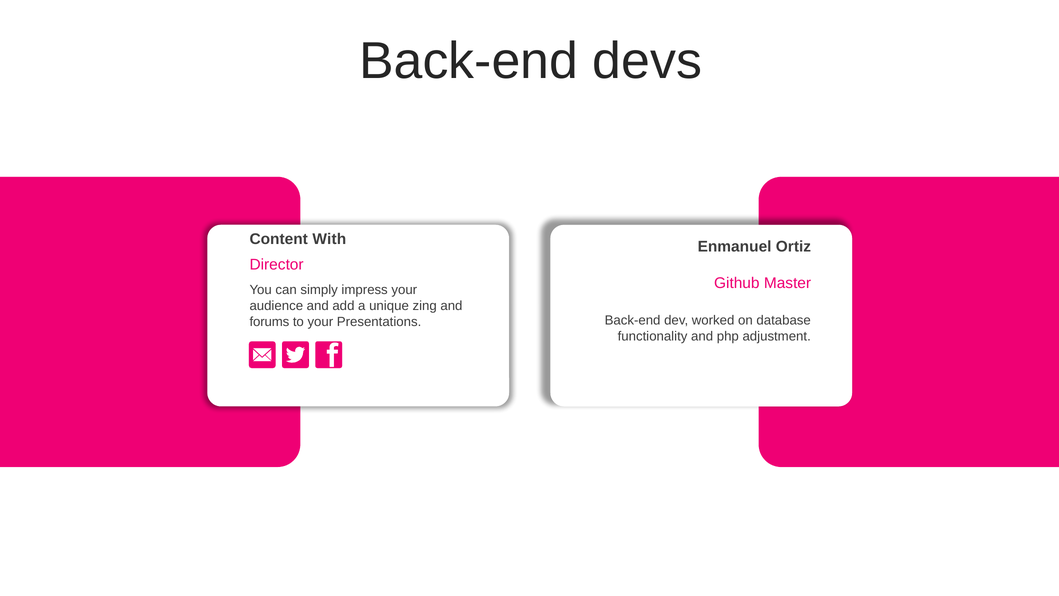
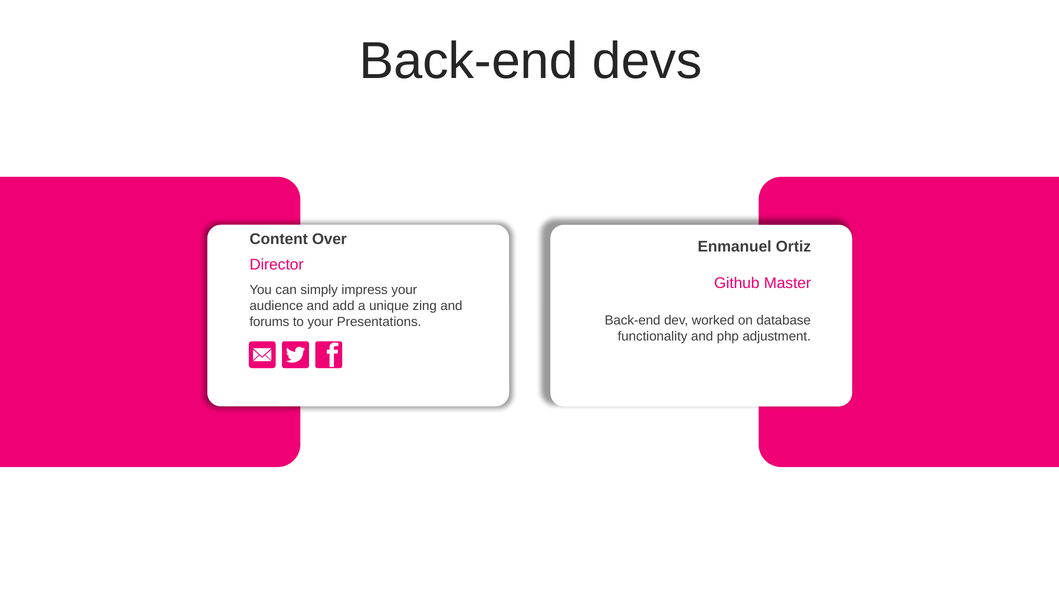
With: With -> Over
